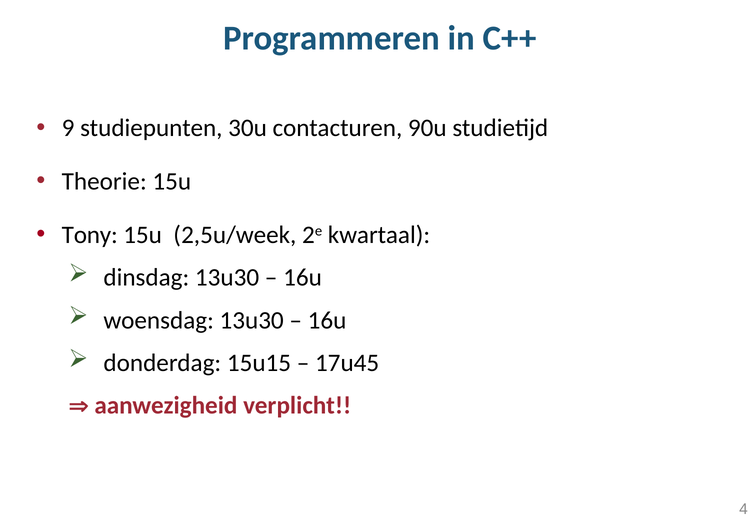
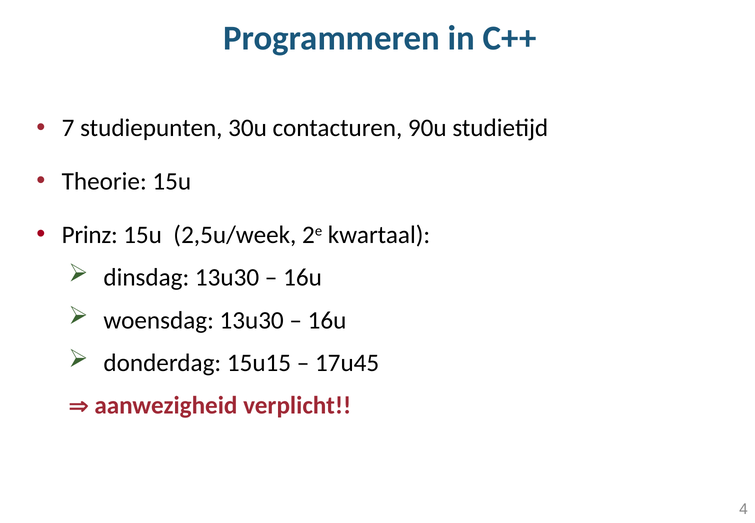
9: 9 -> 7
Tony: Tony -> Prinz
